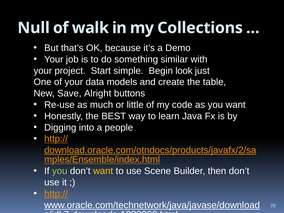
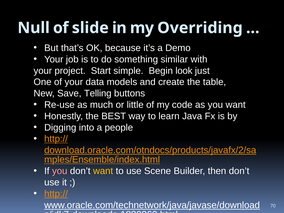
walk: walk -> slide
Collections: Collections -> Overriding
Alright: Alright -> Telling
you at (60, 171) colour: light green -> pink
